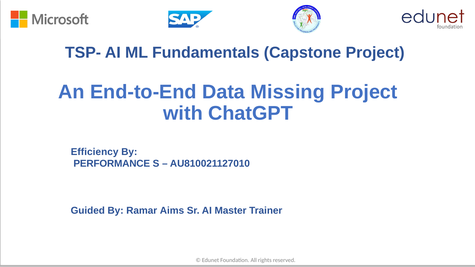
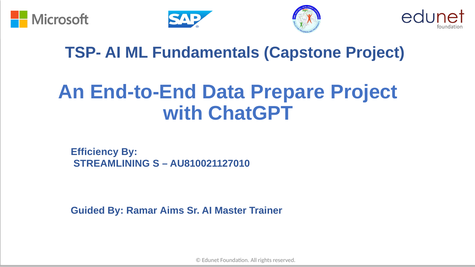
Missing: Missing -> Prepare
PERFORMANCE: PERFORMANCE -> STREAMLINING
